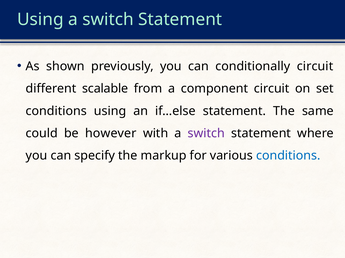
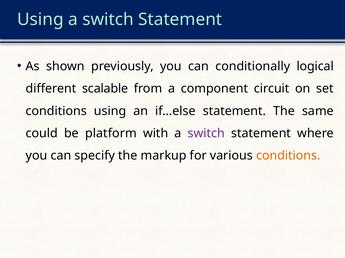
conditionally circuit: circuit -> logical
however: however -> platform
conditions at (288, 156) colour: blue -> orange
